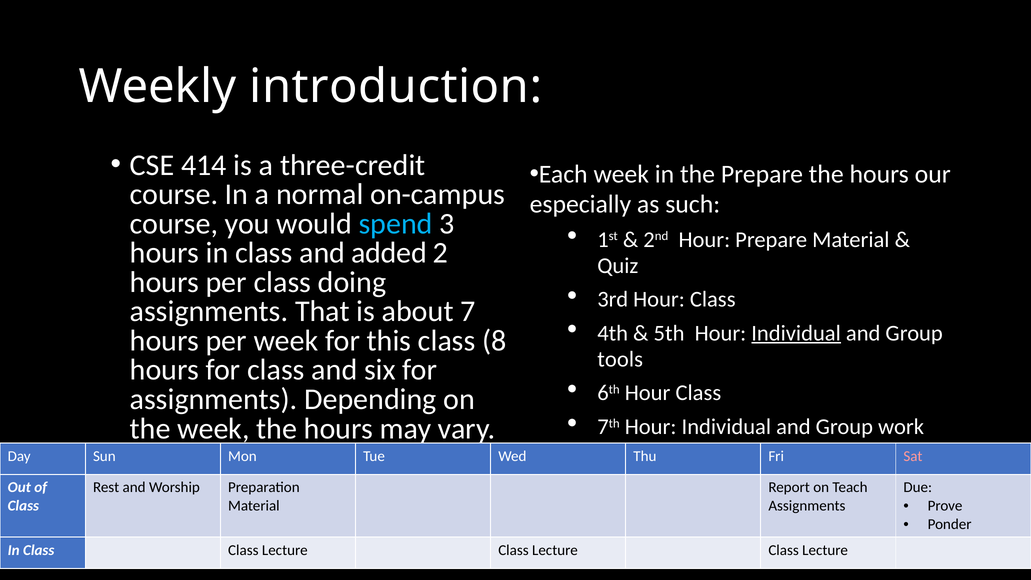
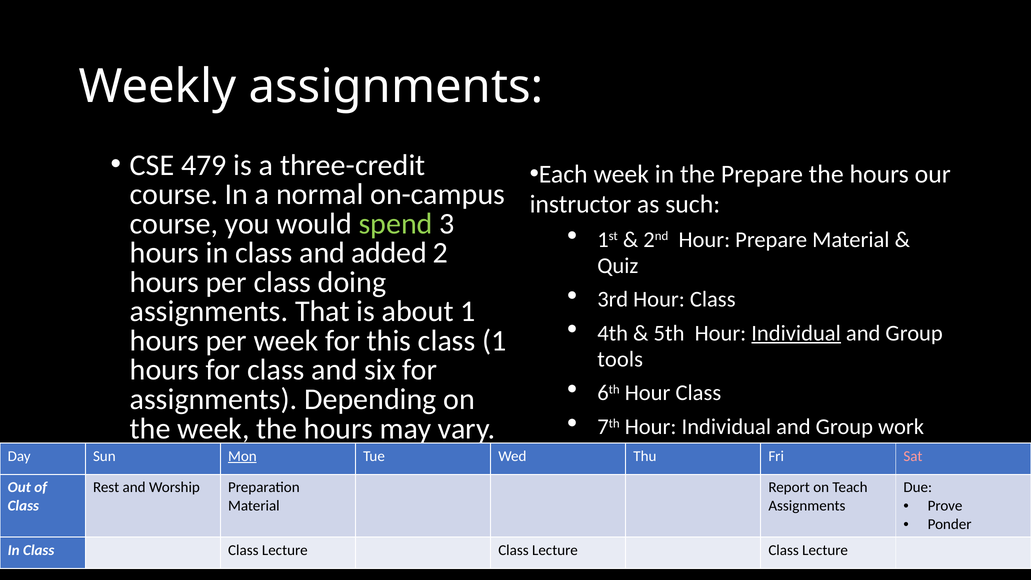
Weekly introduction: introduction -> assignments
414: 414 -> 479
especially: especially -> instructor
spend colour: light blue -> light green
about 7: 7 -> 1
class 8: 8 -> 1
Mon underline: none -> present
